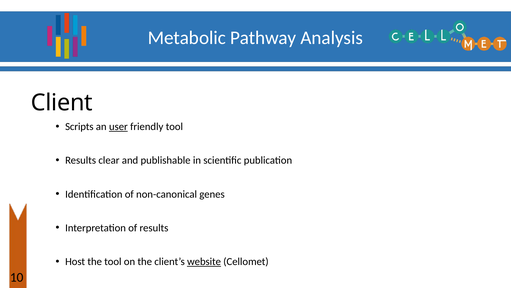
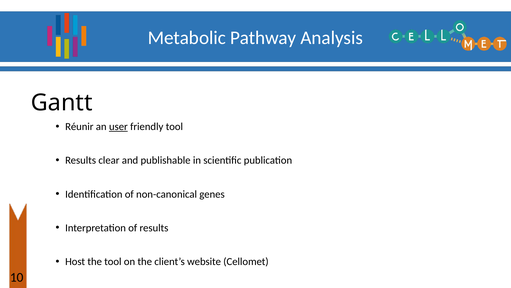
Client: Client -> Gantt
Scripts: Scripts -> Réunir
website underline: present -> none
